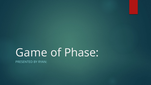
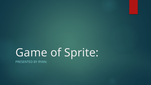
Phase: Phase -> Sprite
